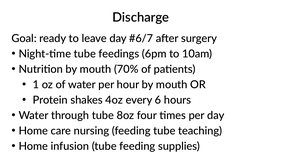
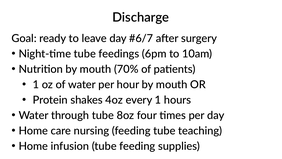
every 6: 6 -> 1
